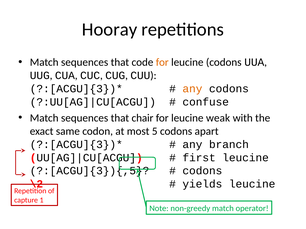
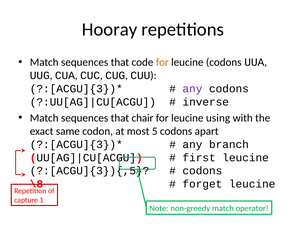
any at (192, 89) colour: orange -> purple
confuse: confuse -> inverse
weak: weak -> using
\2: \2 -> \8
yields: yields -> forget
